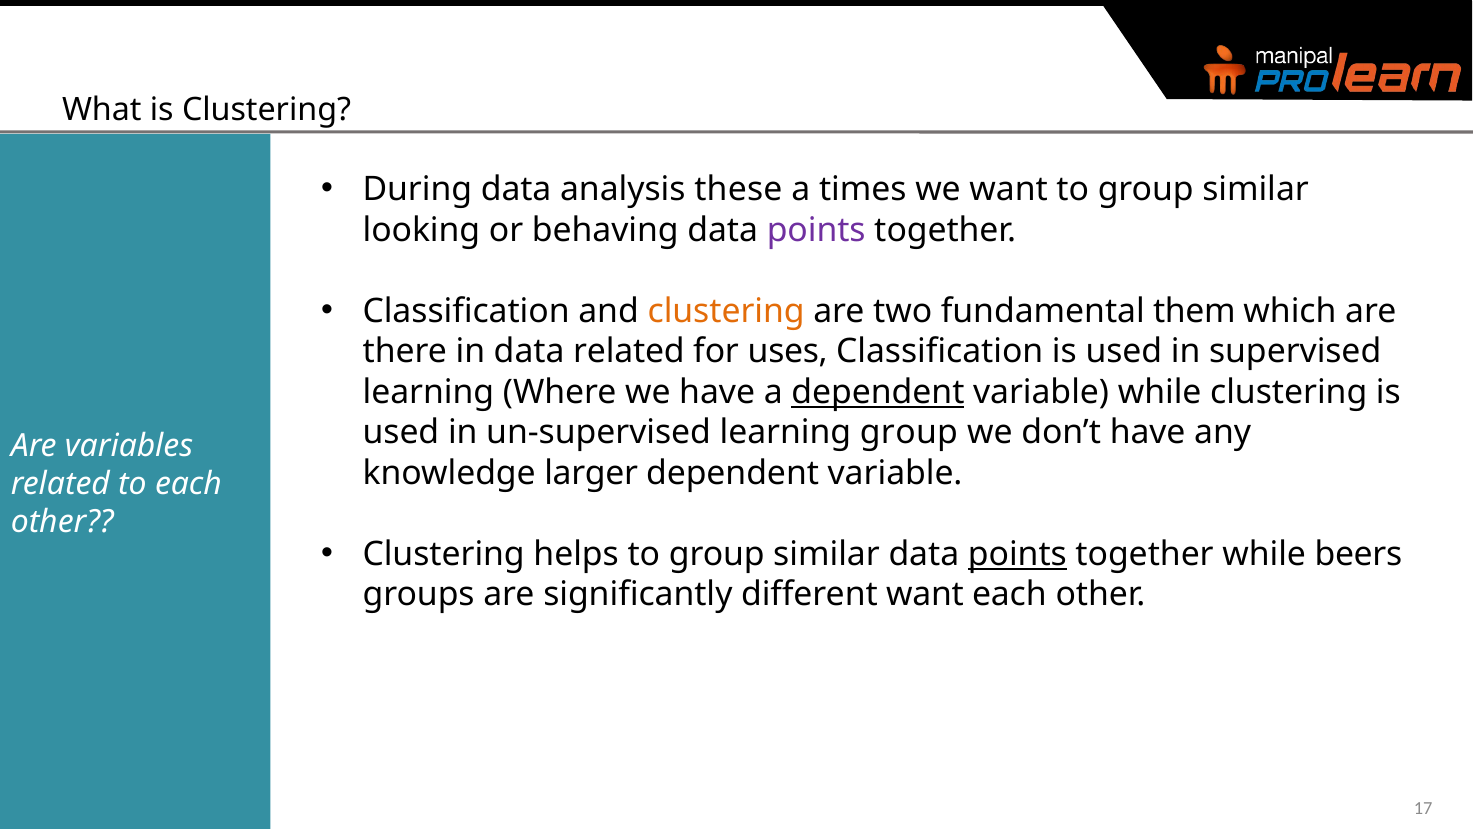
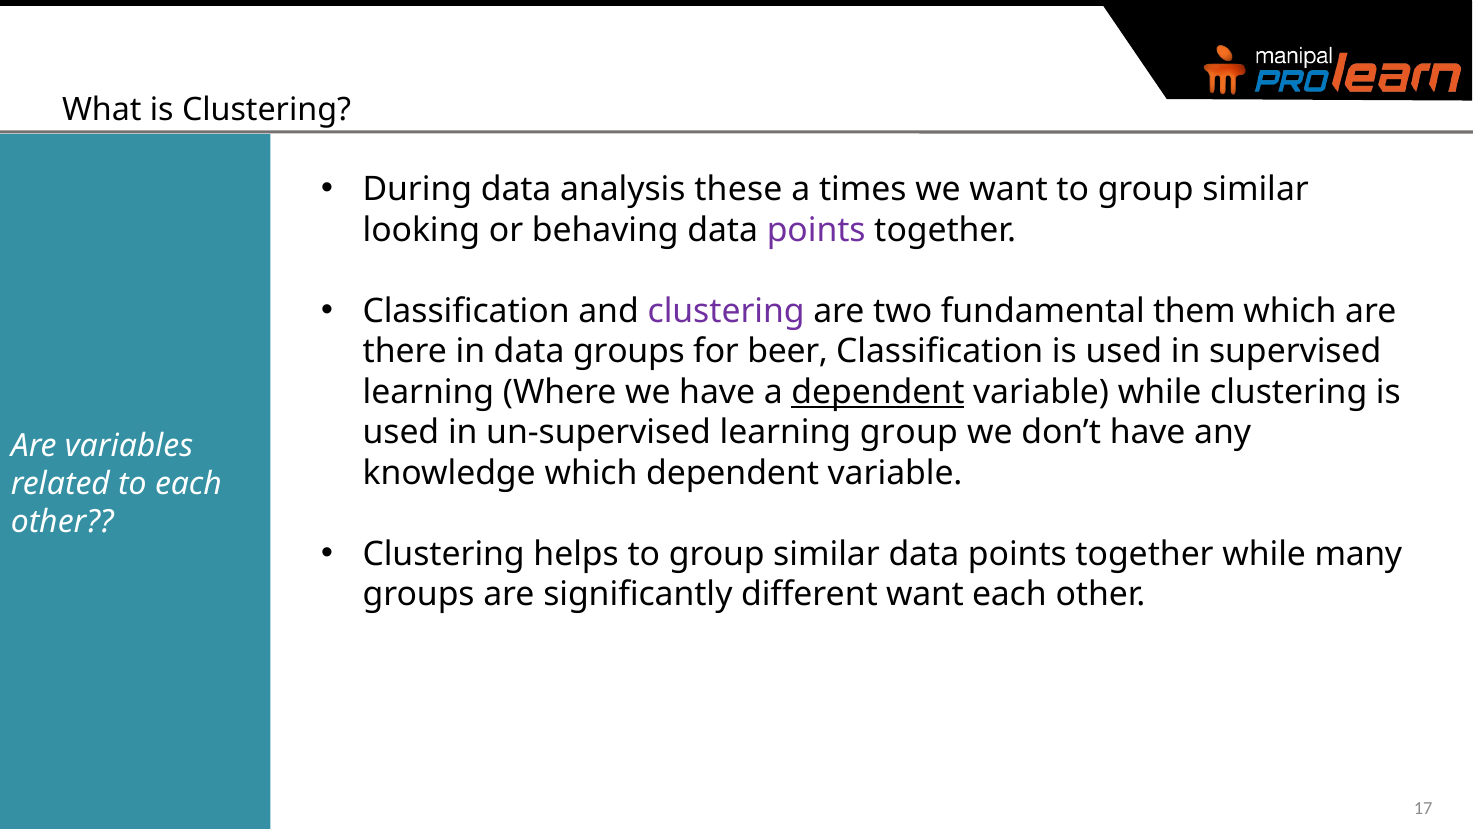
clustering at (726, 311) colour: orange -> purple
data related: related -> groups
uses: uses -> beer
knowledge larger: larger -> which
points at (1017, 554) underline: present -> none
beers: beers -> many
